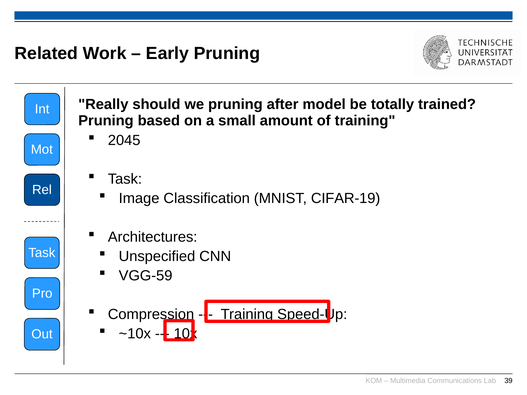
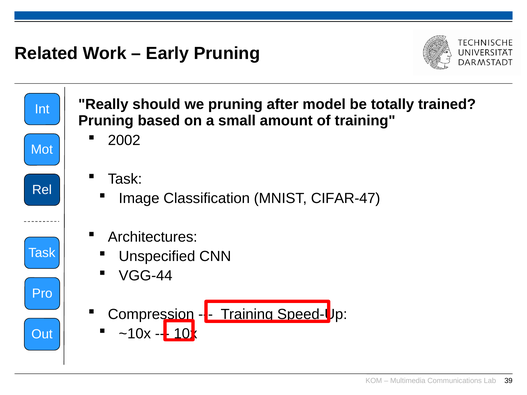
2045: 2045 -> 2002
CIFAR-19: CIFAR-19 -> CIFAR-47
VGG-59: VGG-59 -> VGG-44
